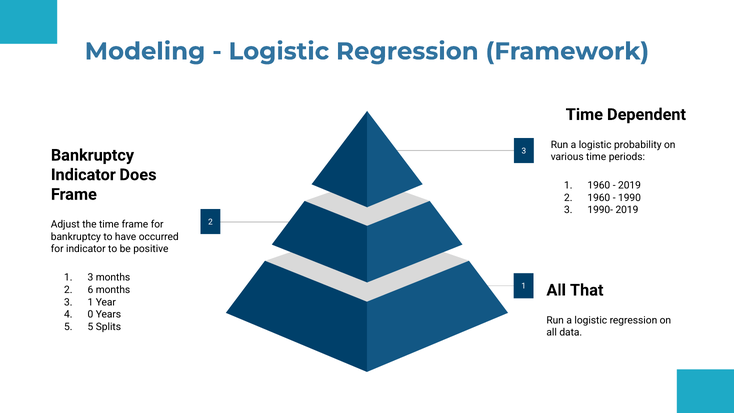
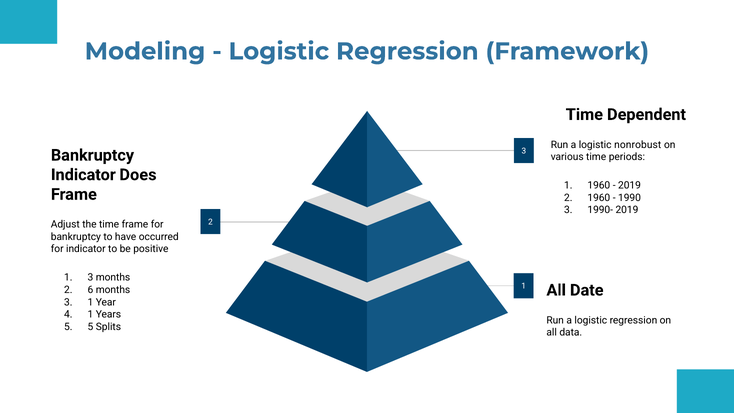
probability: probability -> nonrobust
That: That -> Date
0 at (90, 314): 0 -> 1
